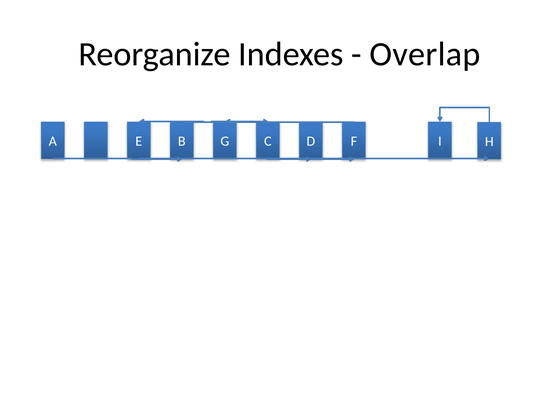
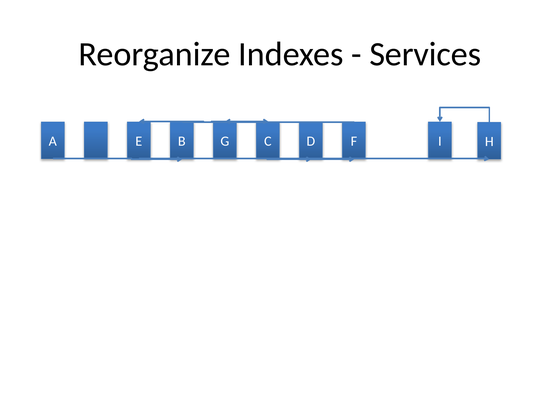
Overlap: Overlap -> Services
